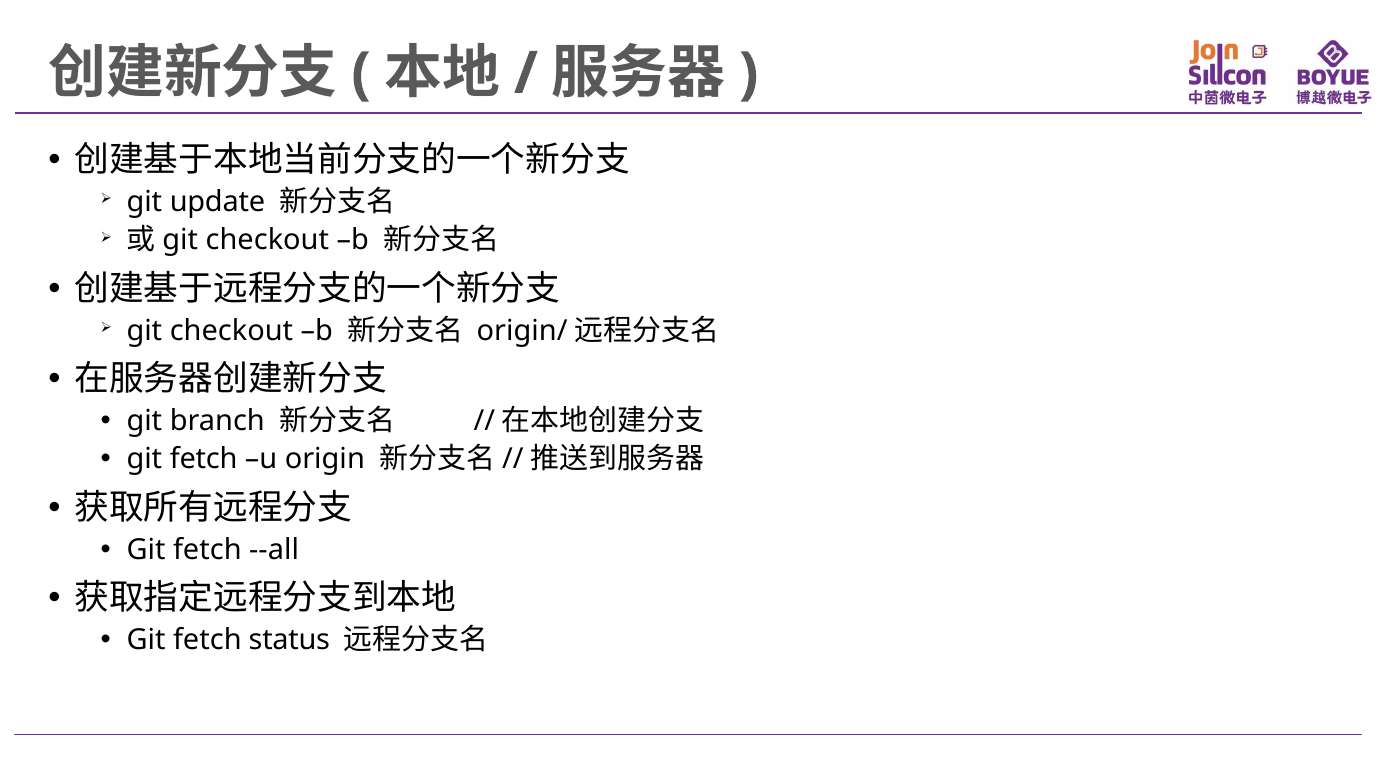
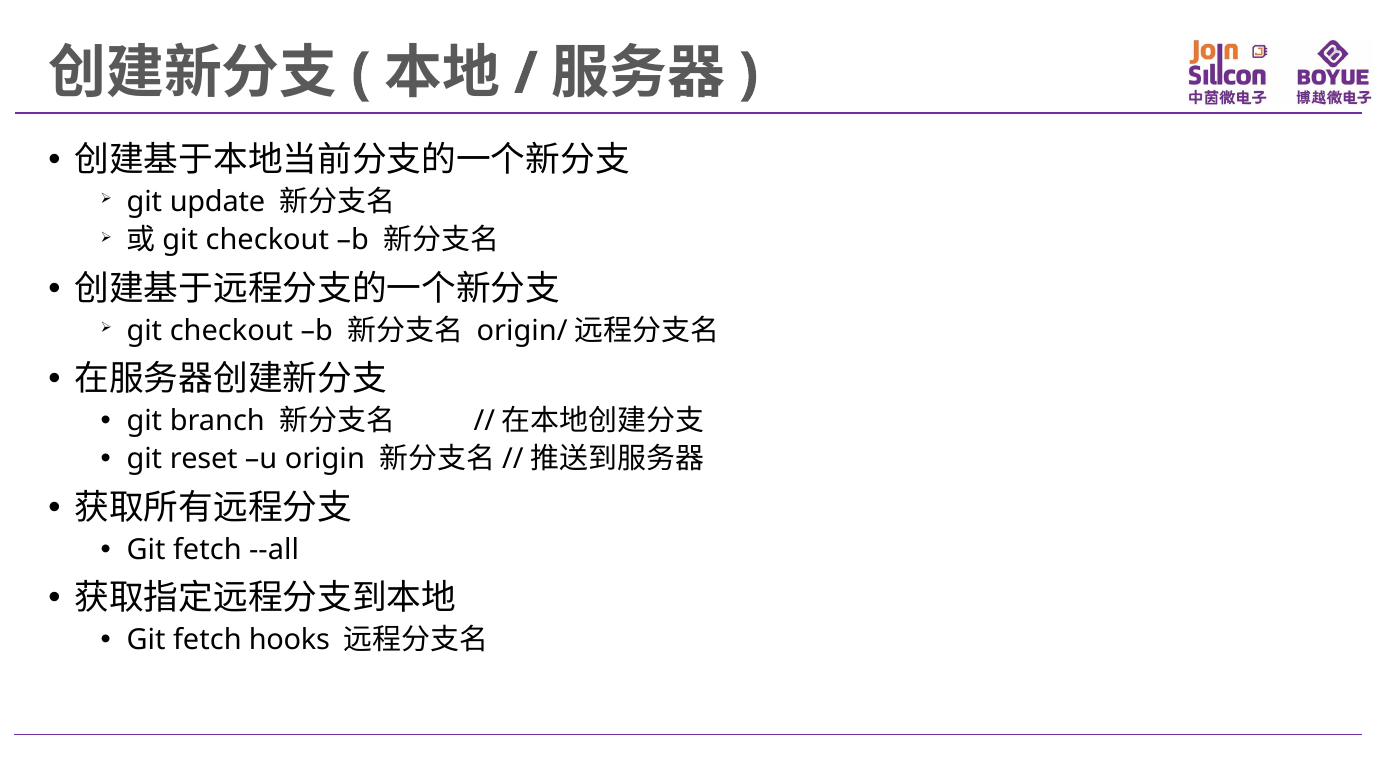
fetch at (204, 460): fetch -> reset
status: status -> hooks
